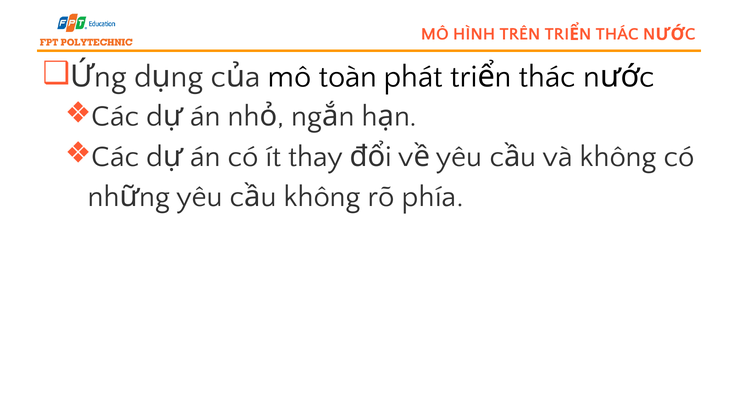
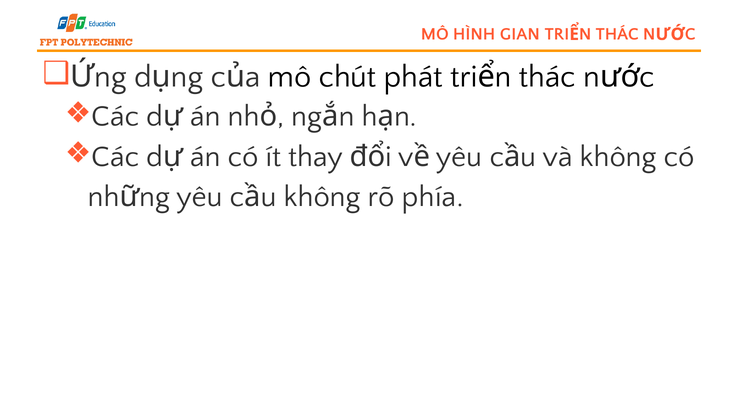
TRÊN: TRÊN -> GIAN
toàn: toàn -> chút
